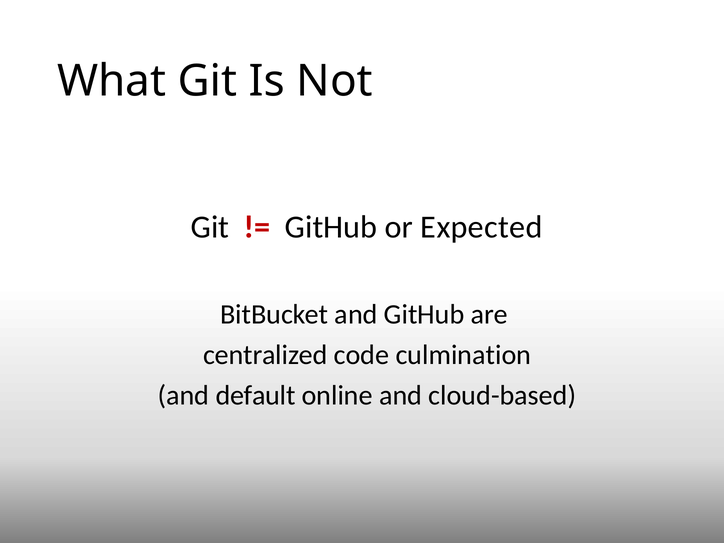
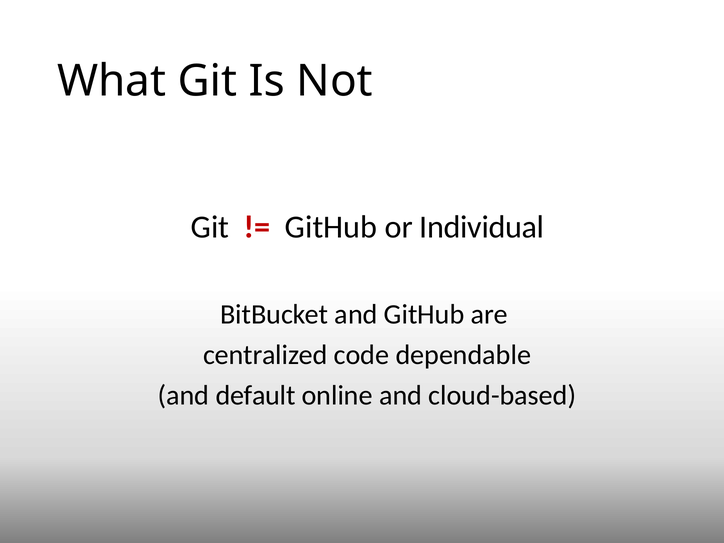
Expected: Expected -> Individual
culmination: culmination -> dependable
